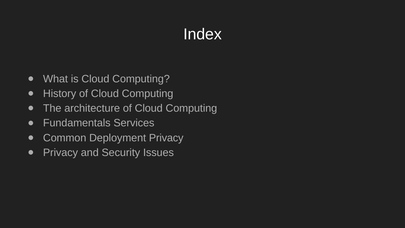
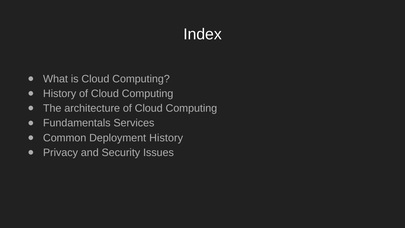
Deployment Privacy: Privacy -> History
